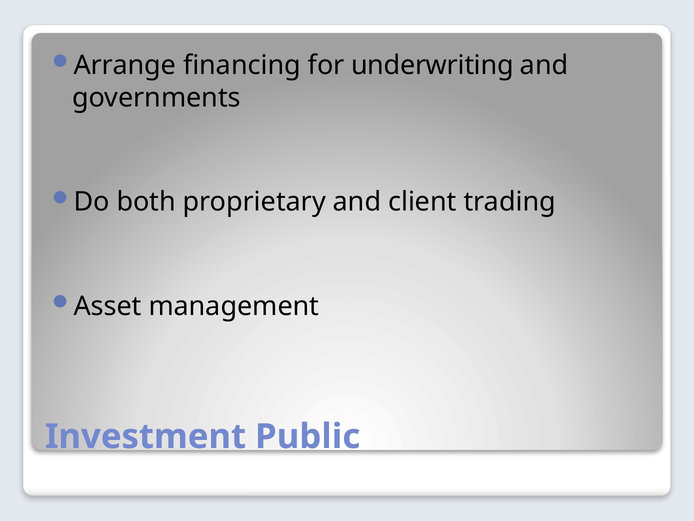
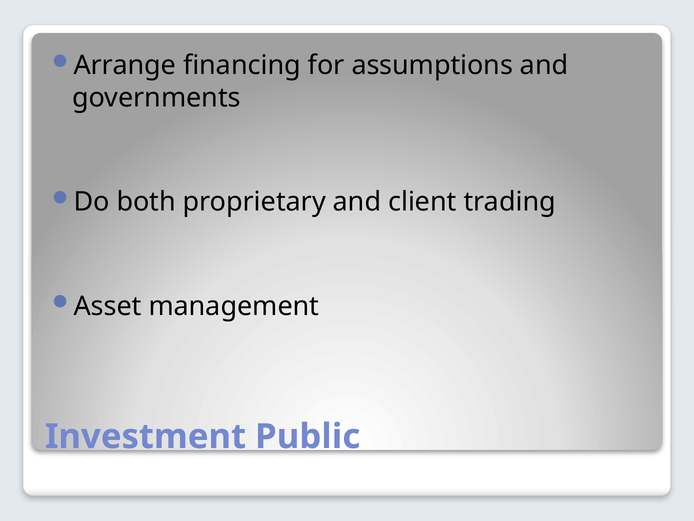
underwriting: underwriting -> assumptions
